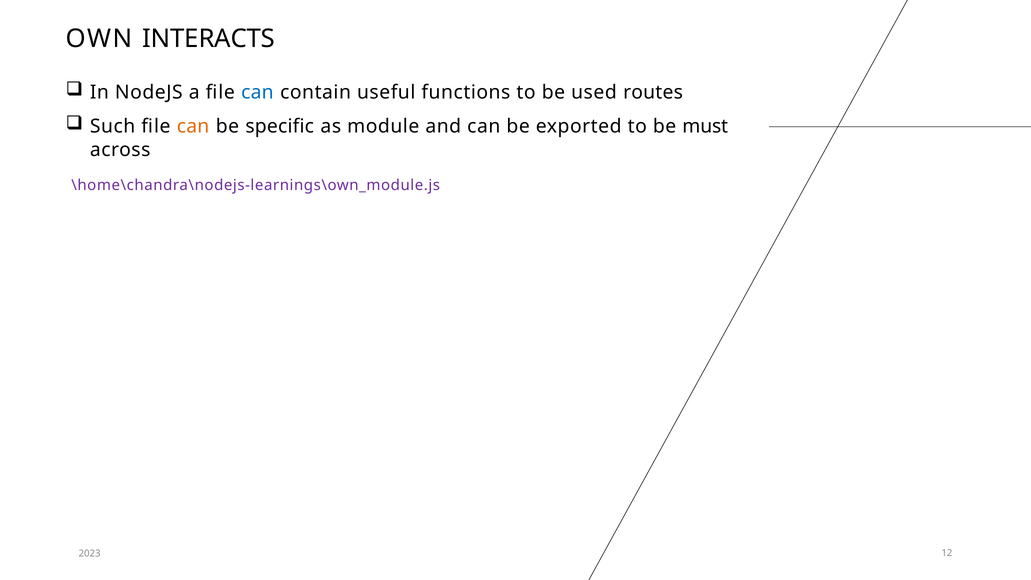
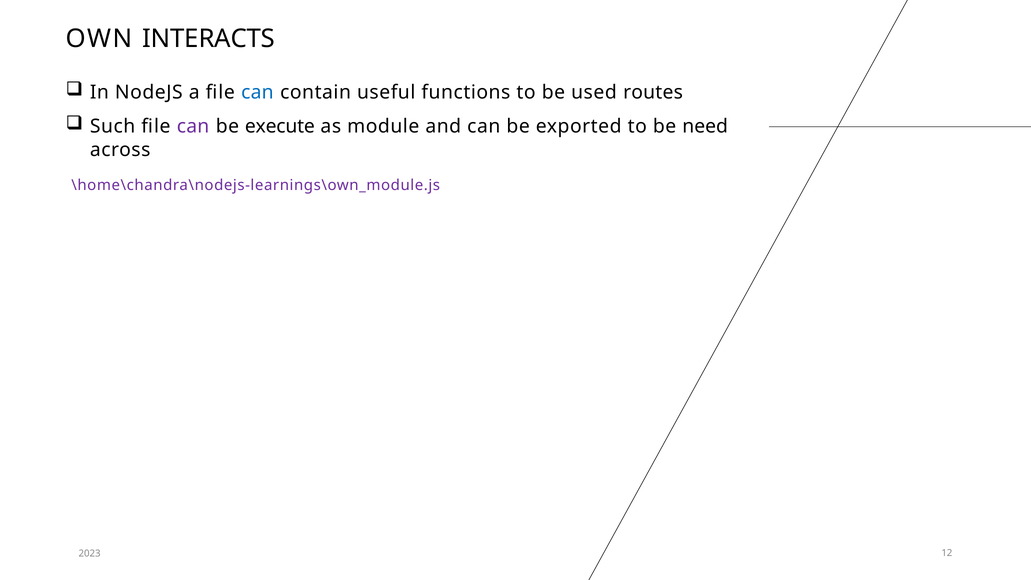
can at (193, 126) colour: orange -> purple
specific: specific -> execute
must: must -> need
